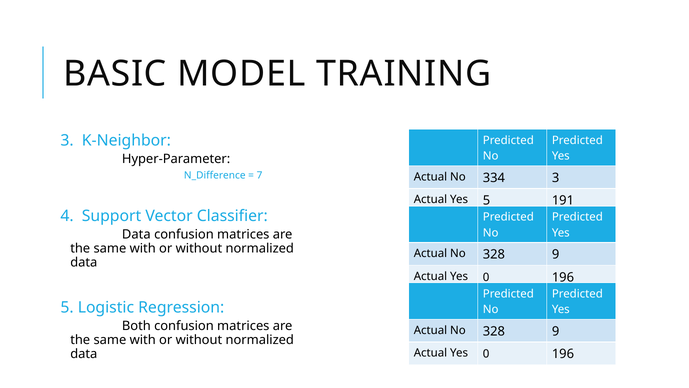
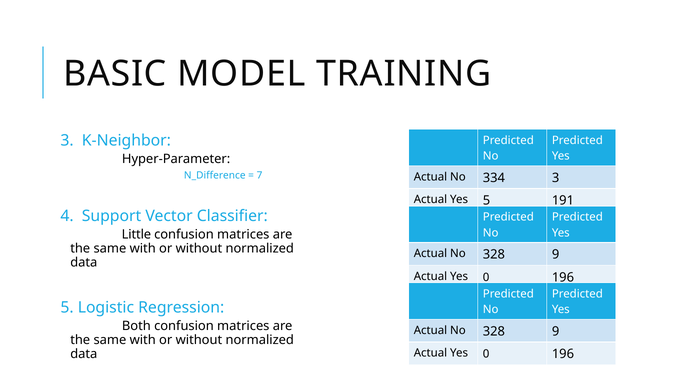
Data at (136, 234): Data -> Little
